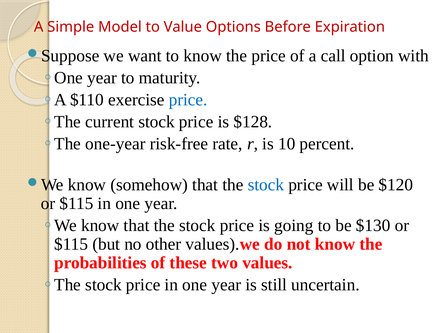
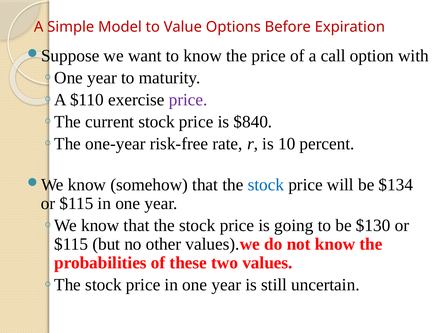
price at (188, 100) colour: blue -> purple
$128: $128 -> $840
$120: $120 -> $134
